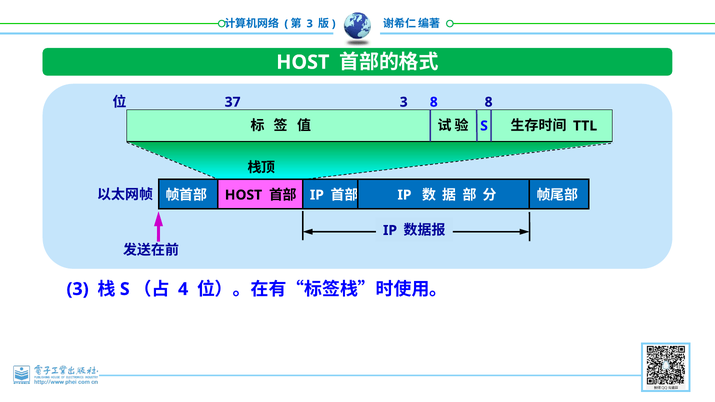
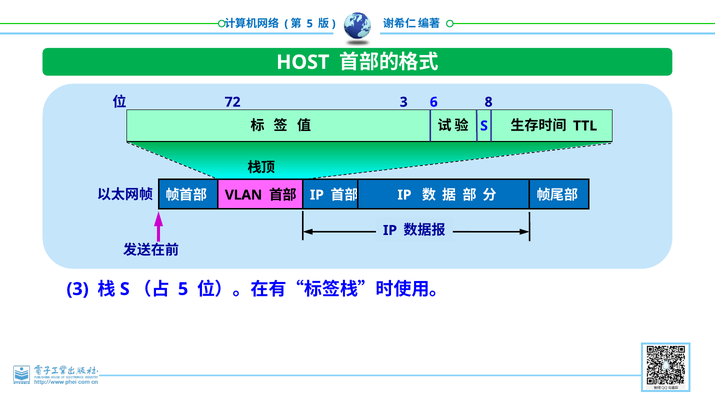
3 at (310, 24): 3 -> 5
37: 37 -> 72
3 8: 8 -> 6
HOST at (243, 195): HOST -> VLAN
4 at (183, 289): 4 -> 5
